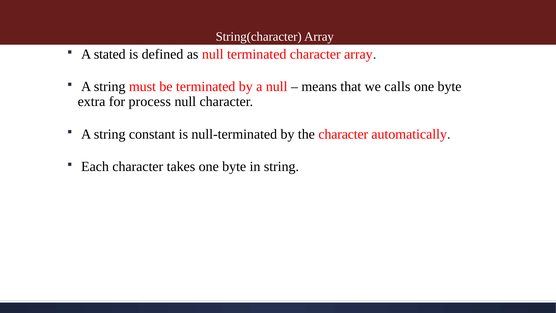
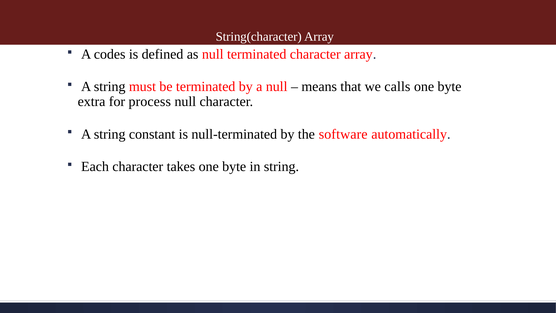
stated: stated -> codes
the character: character -> software
